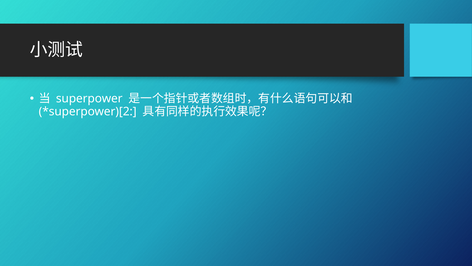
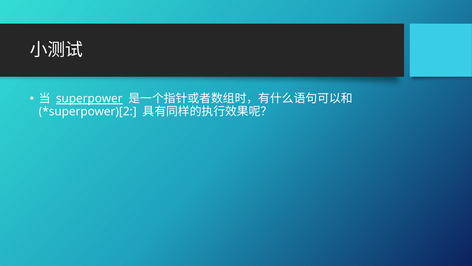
superpower underline: none -> present
